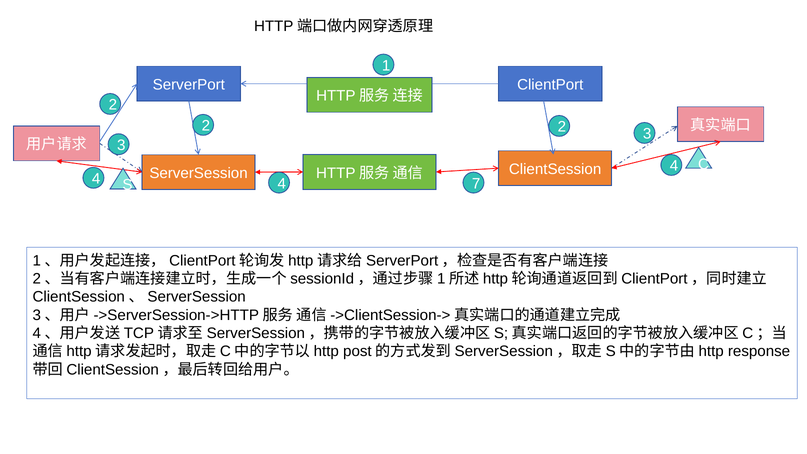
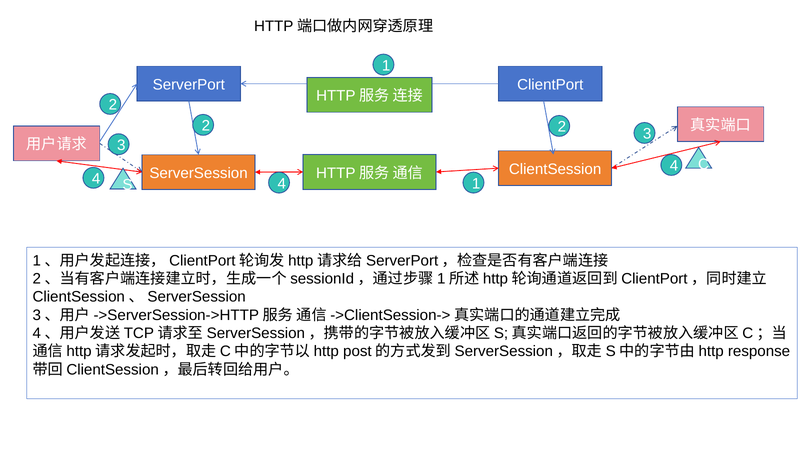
4 7: 7 -> 1
